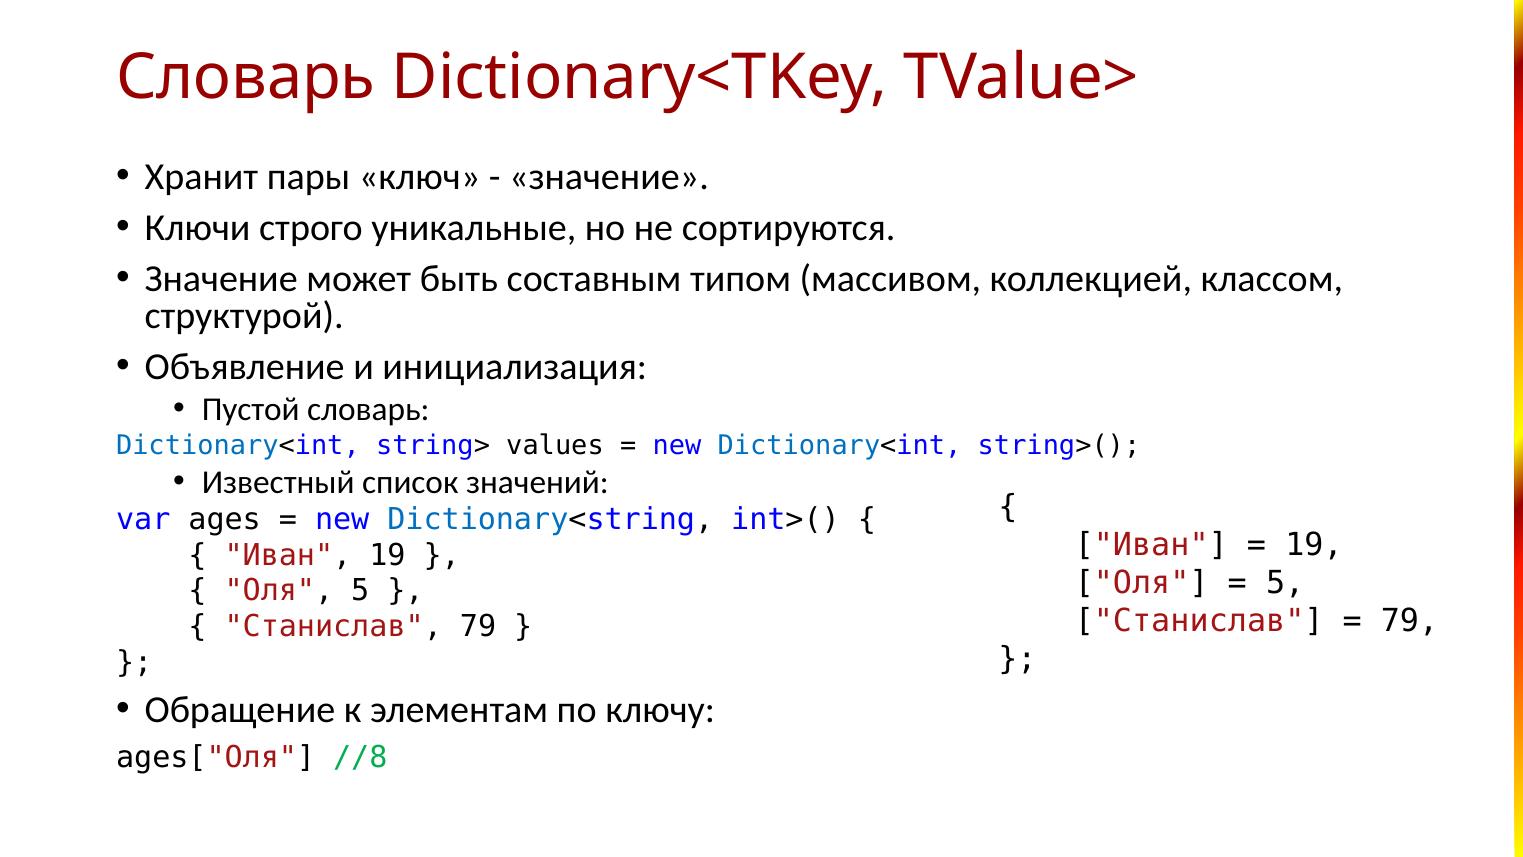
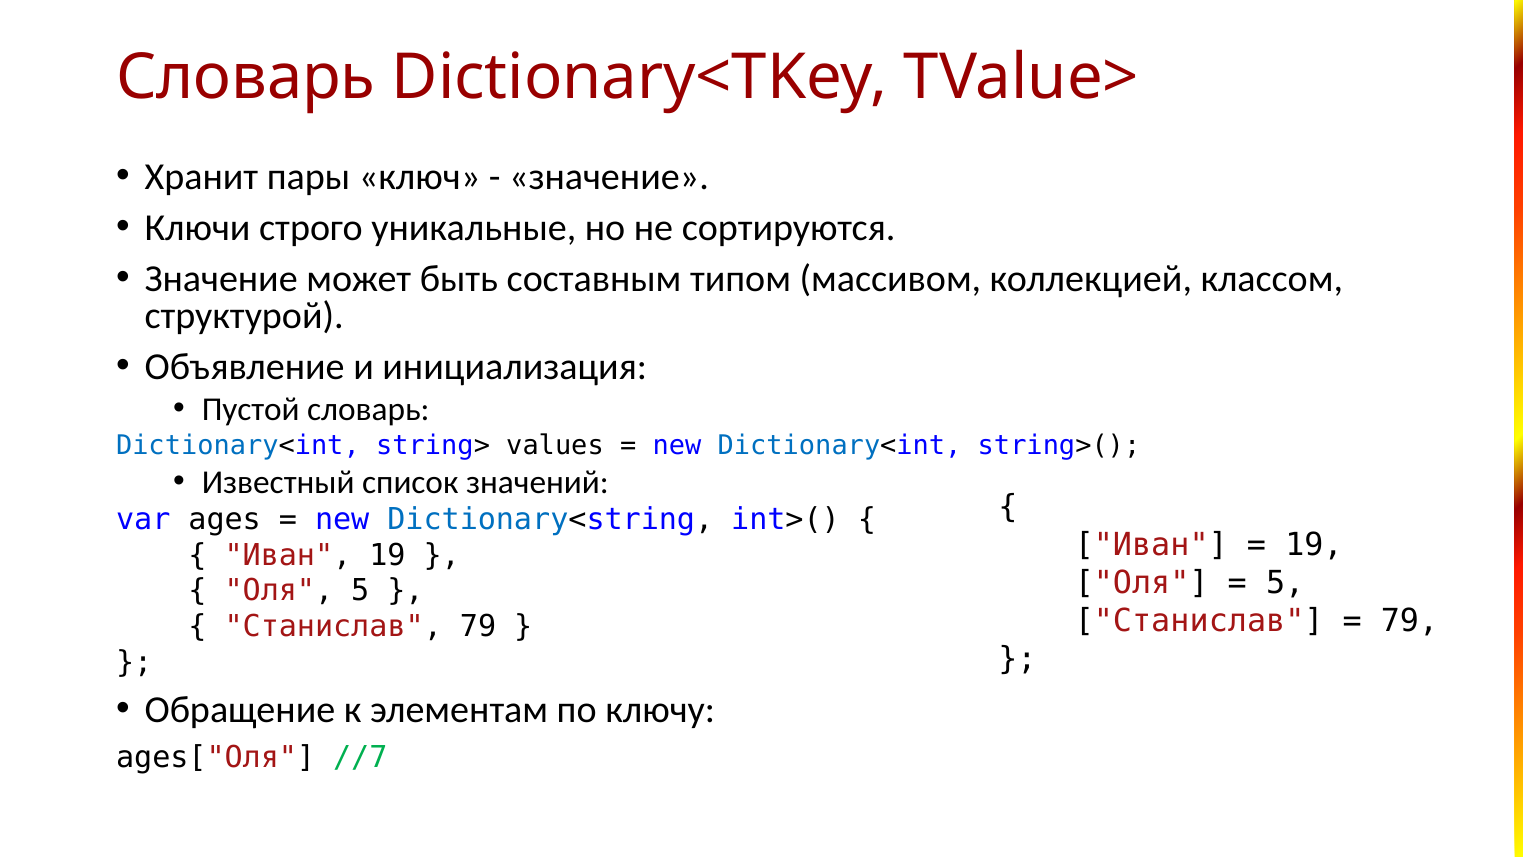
//8: //8 -> //7
